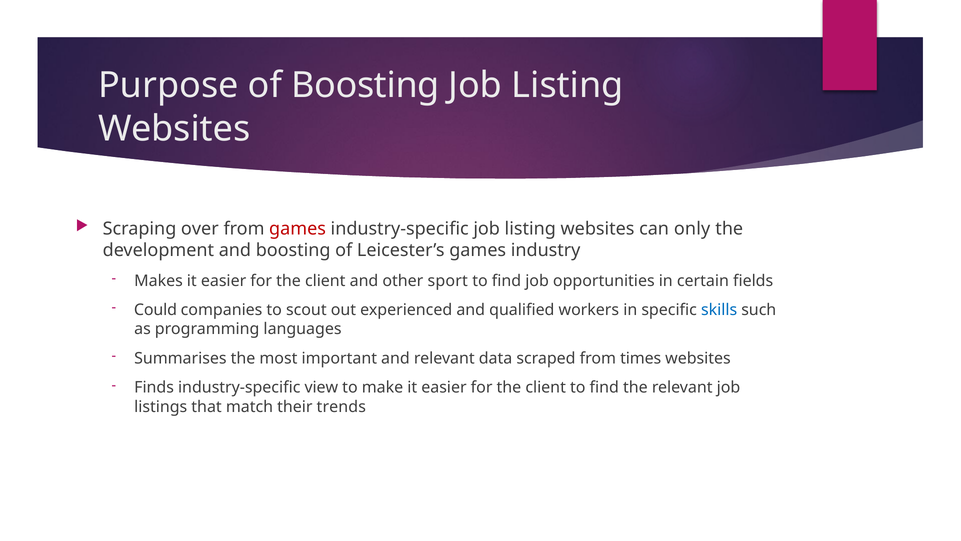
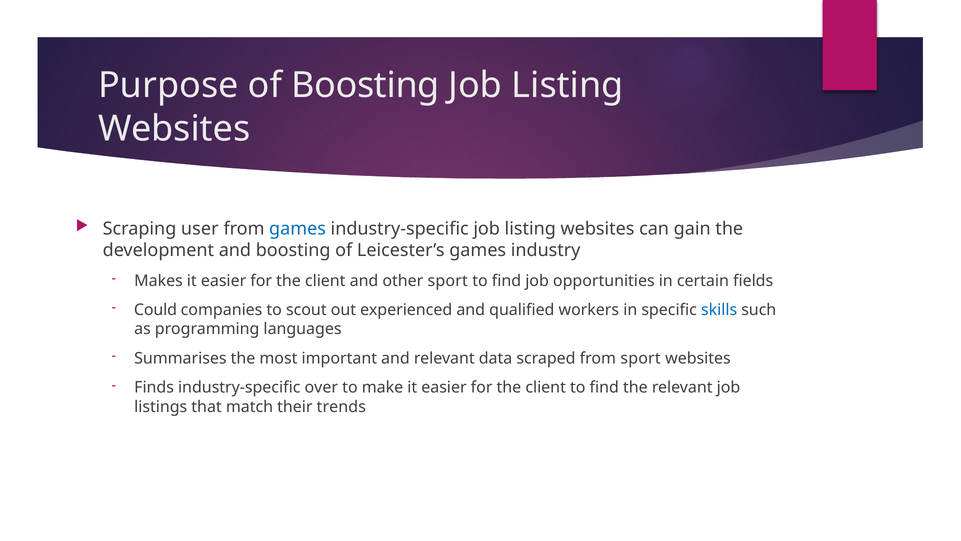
over: over -> user
games at (298, 229) colour: red -> blue
only: only -> gain
from times: times -> sport
view: view -> over
